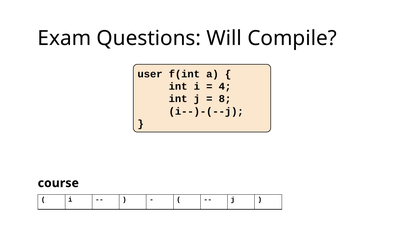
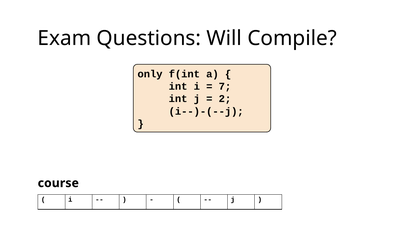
user: user -> only
4: 4 -> 7
8: 8 -> 2
